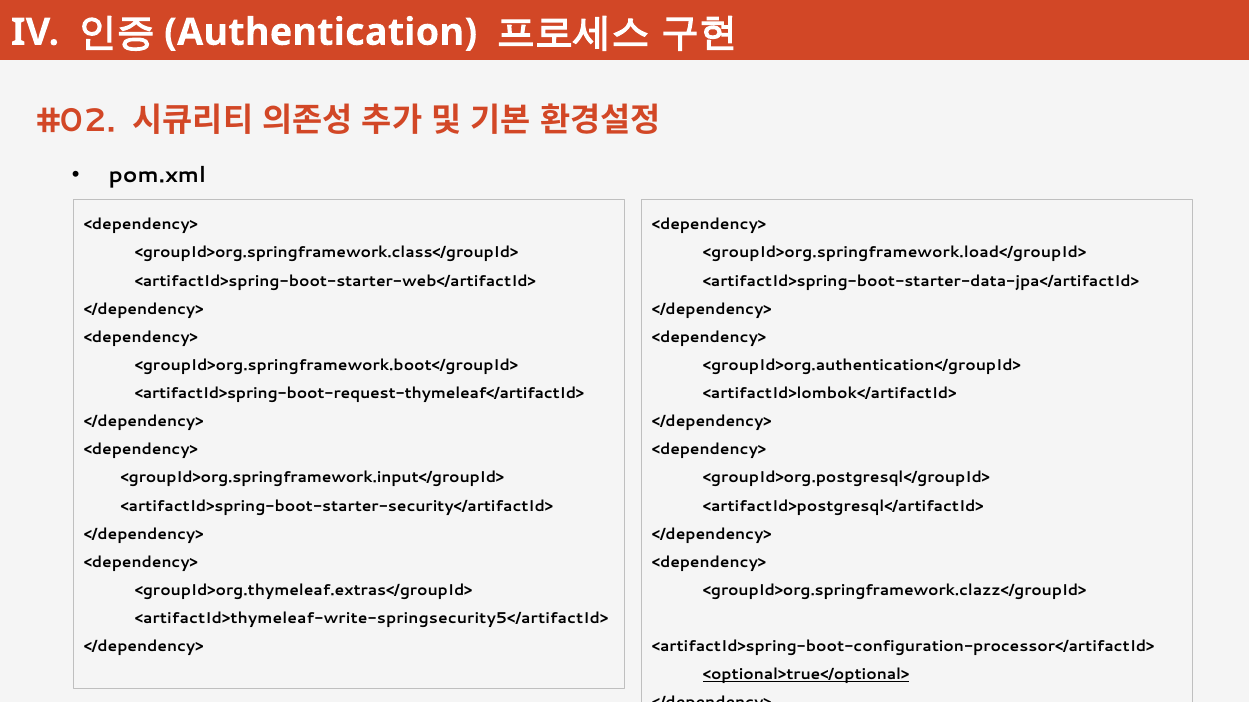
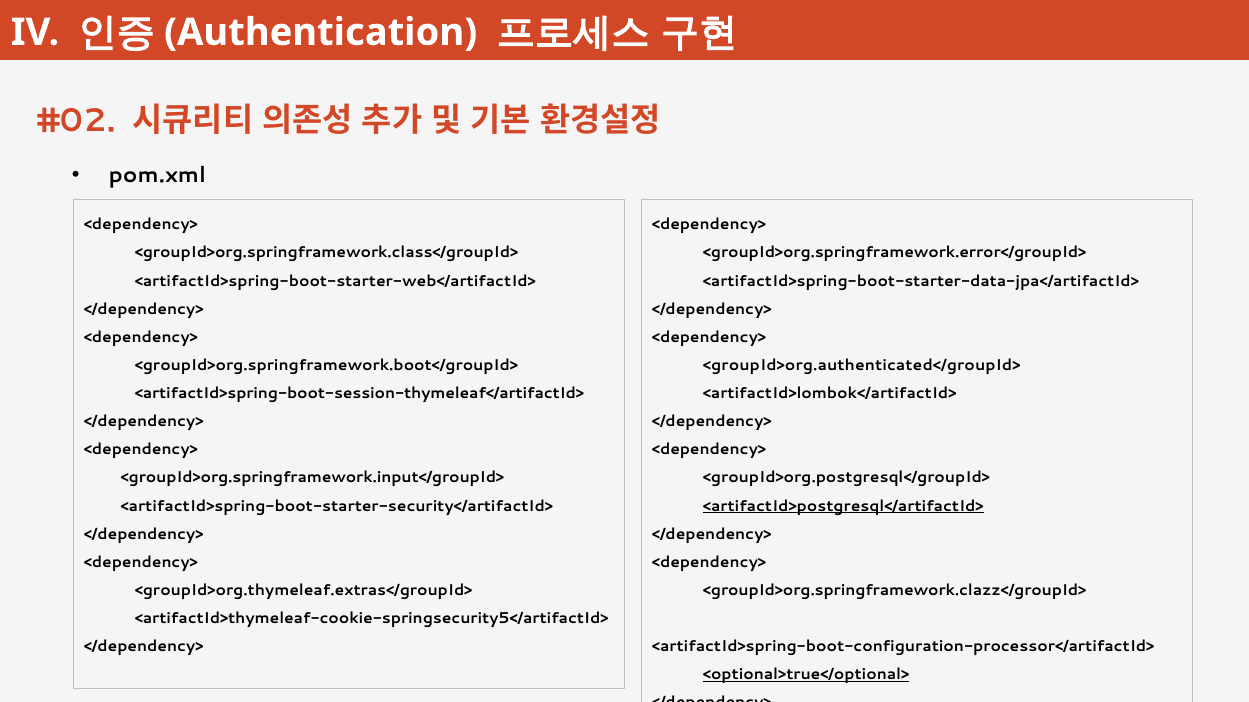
<groupId>org.springframework.load</groupId>: <groupId>org.springframework.load</groupId> -> <groupId>org.springframework.error</groupId>
<groupId>org.authentication</groupId>: <groupId>org.authentication</groupId> -> <groupId>org.authenticated</groupId>
<artifactId>spring-boot-request-thymeleaf</artifactId>: <artifactId>spring-boot-request-thymeleaf</artifactId> -> <artifactId>spring-boot-session-thymeleaf</artifactId>
<artifactId>postgresql</artifactId> underline: none -> present
<artifactId>thymeleaf-write-springsecurity5</artifactId>: <artifactId>thymeleaf-write-springsecurity5</artifactId> -> <artifactId>thymeleaf-cookie-springsecurity5</artifactId>
